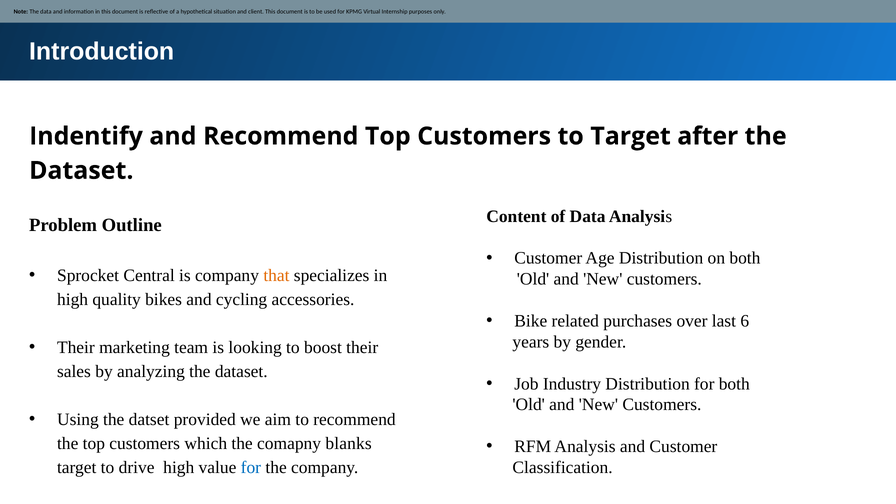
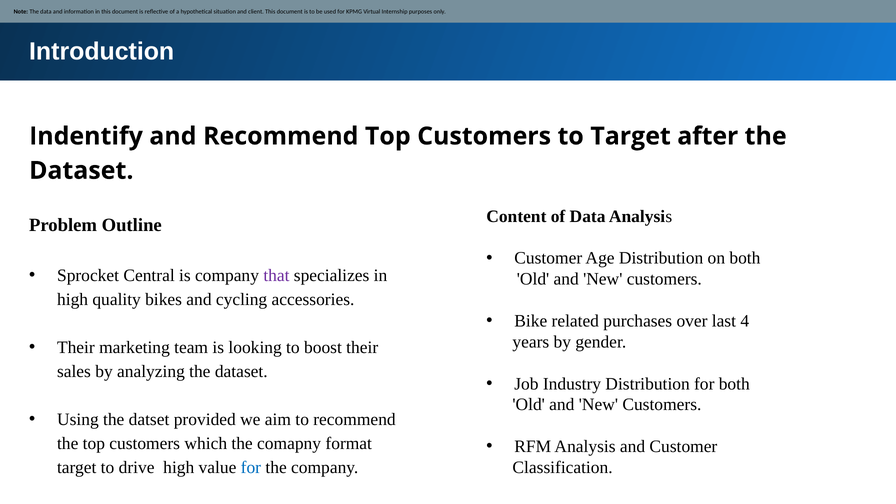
that colour: orange -> purple
6: 6 -> 4
blanks: blanks -> format
